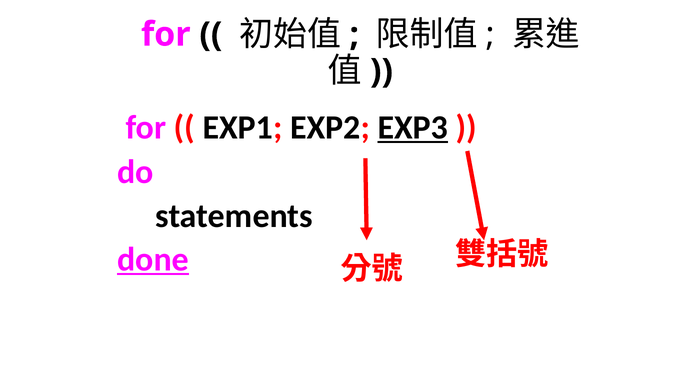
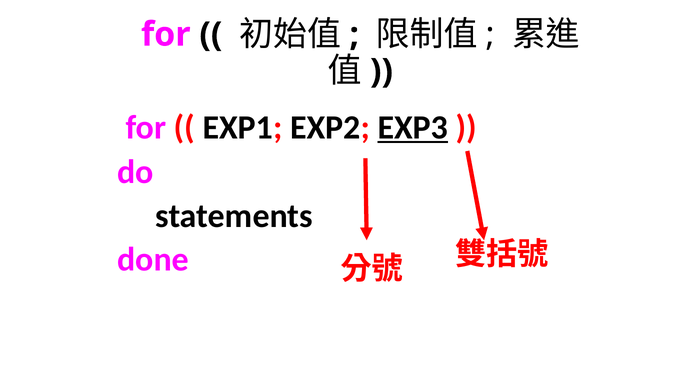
done underline: present -> none
